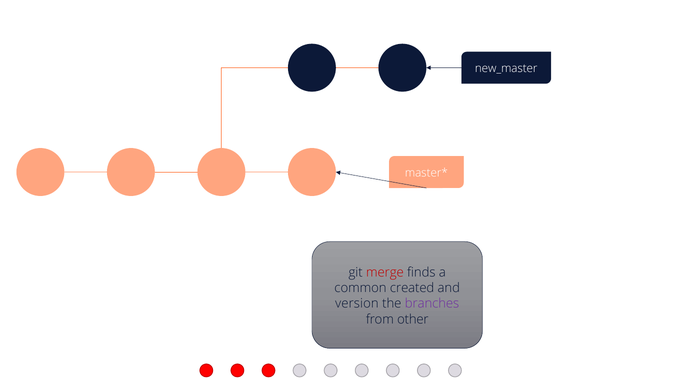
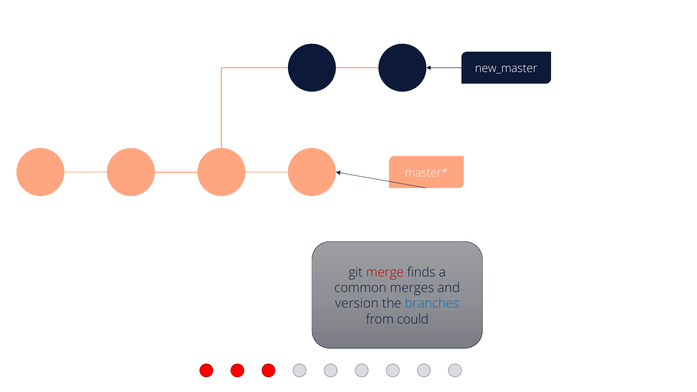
created: created -> merges
branches colour: purple -> blue
other: other -> could
